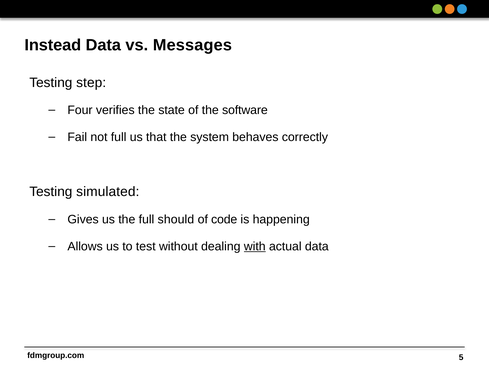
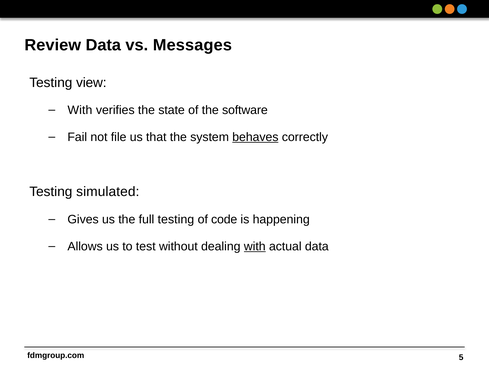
Instead: Instead -> Review
step: step -> view
Four at (80, 110): Four -> With
not full: full -> file
behaves underline: none -> present
full should: should -> testing
